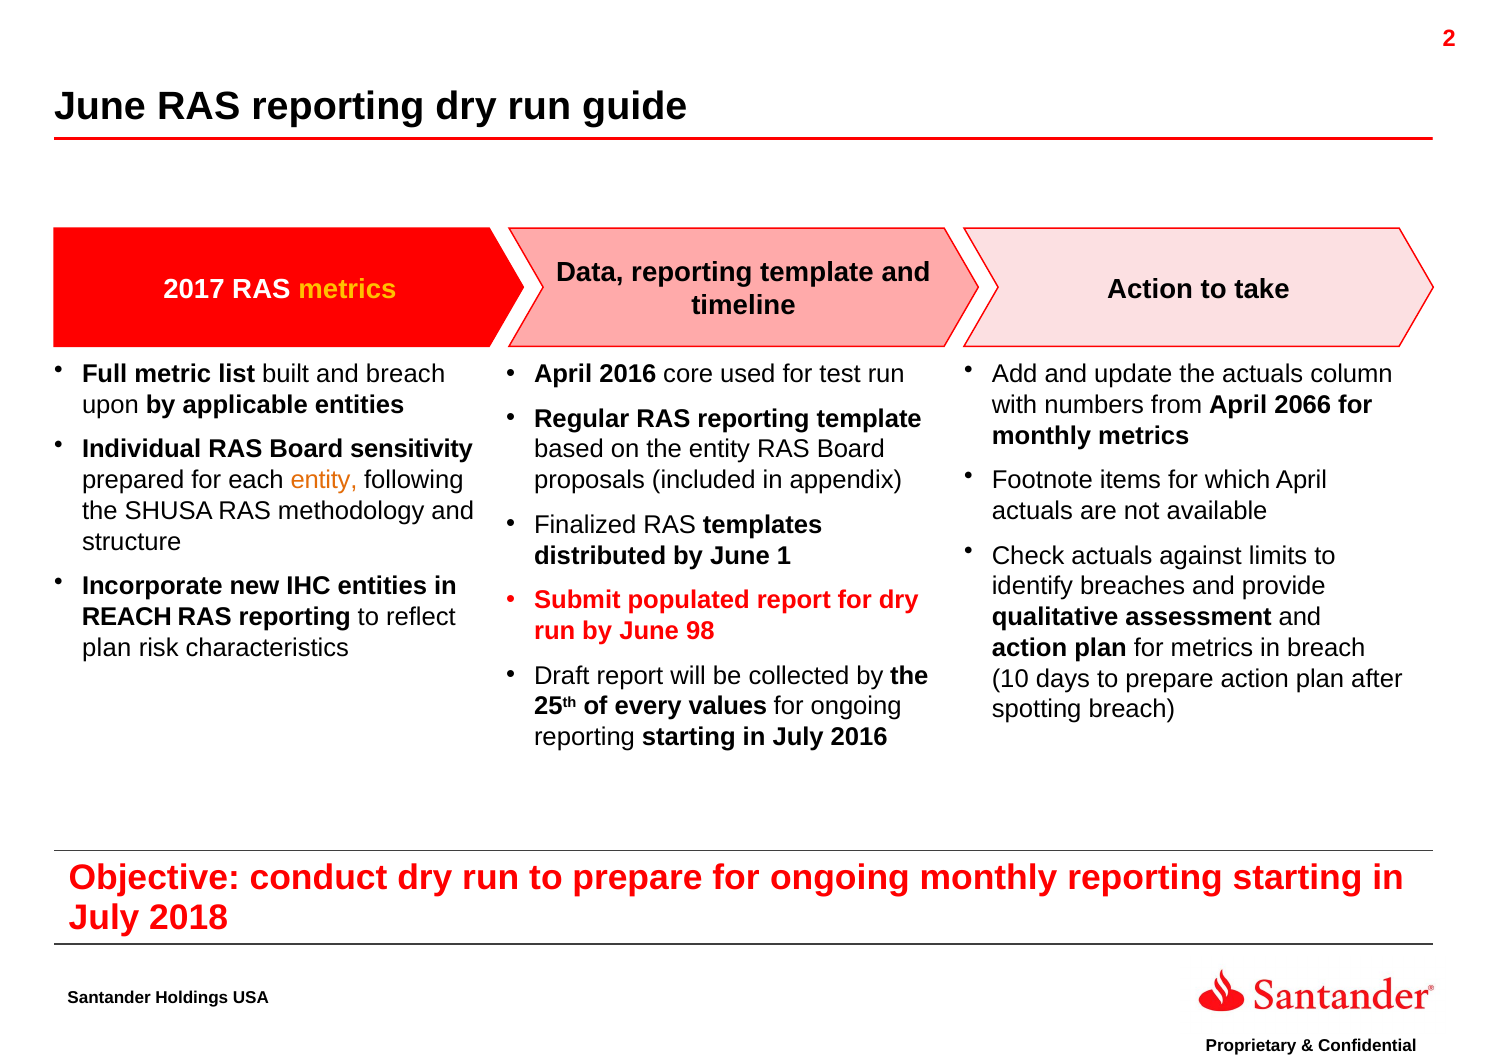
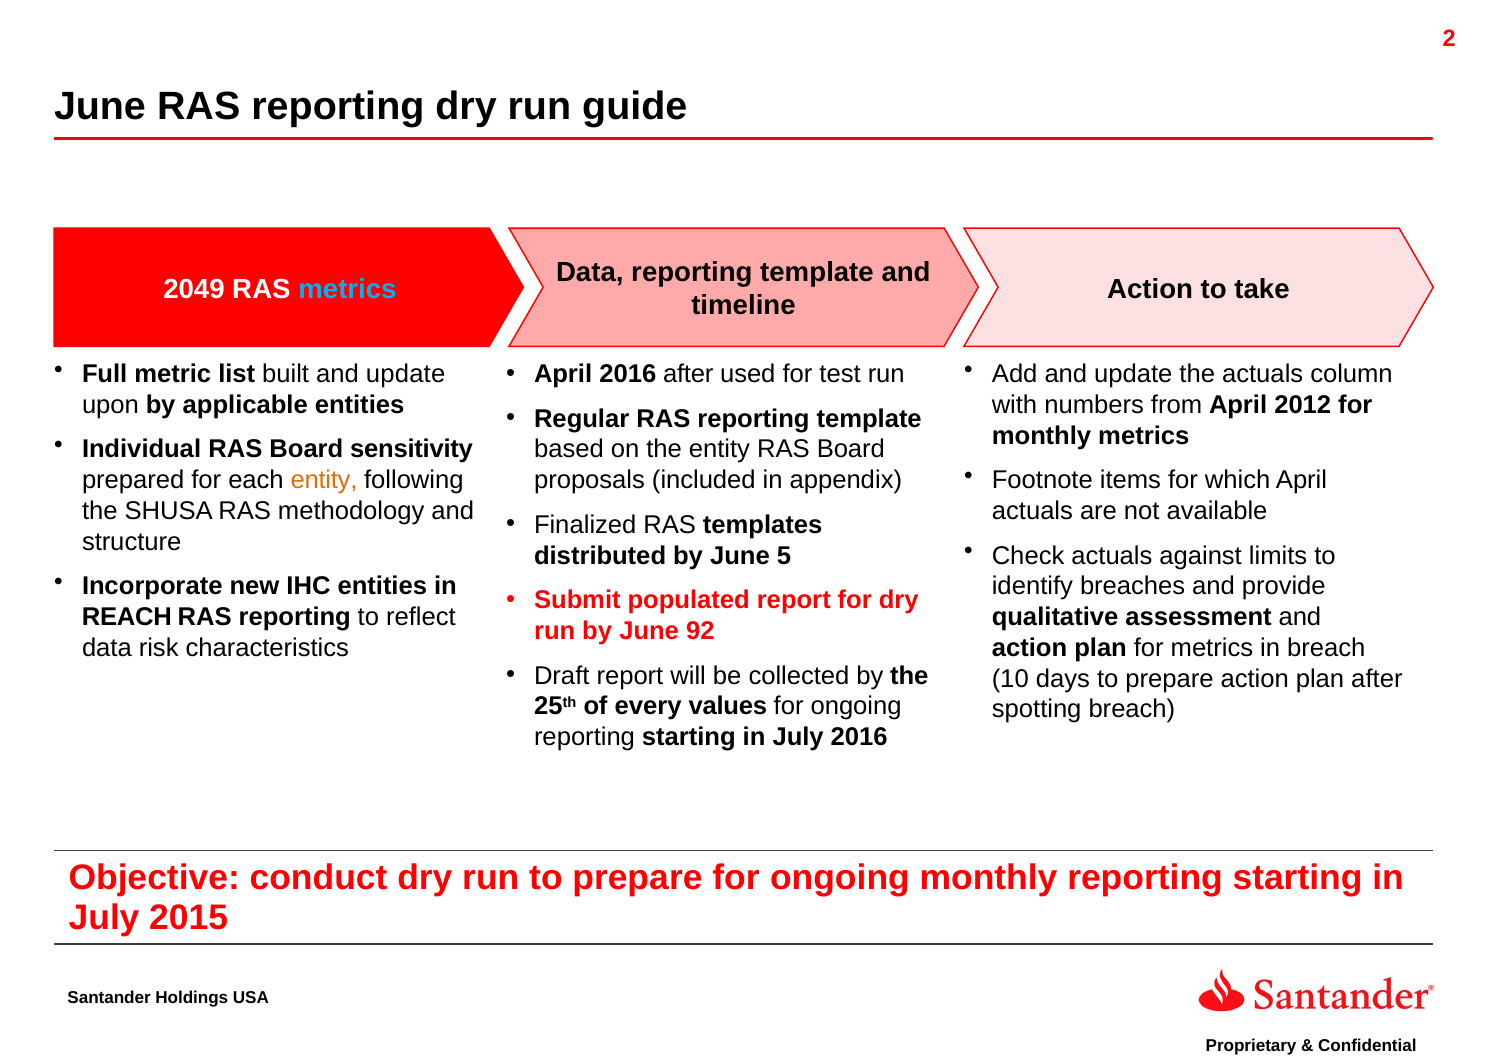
2017: 2017 -> 2049
metrics at (347, 289) colour: yellow -> light blue
built and breach: breach -> update
2016 core: core -> after
2066: 2066 -> 2012
1: 1 -> 5
98: 98 -> 92
plan at (107, 648): plan -> data
2018: 2018 -> 2015
